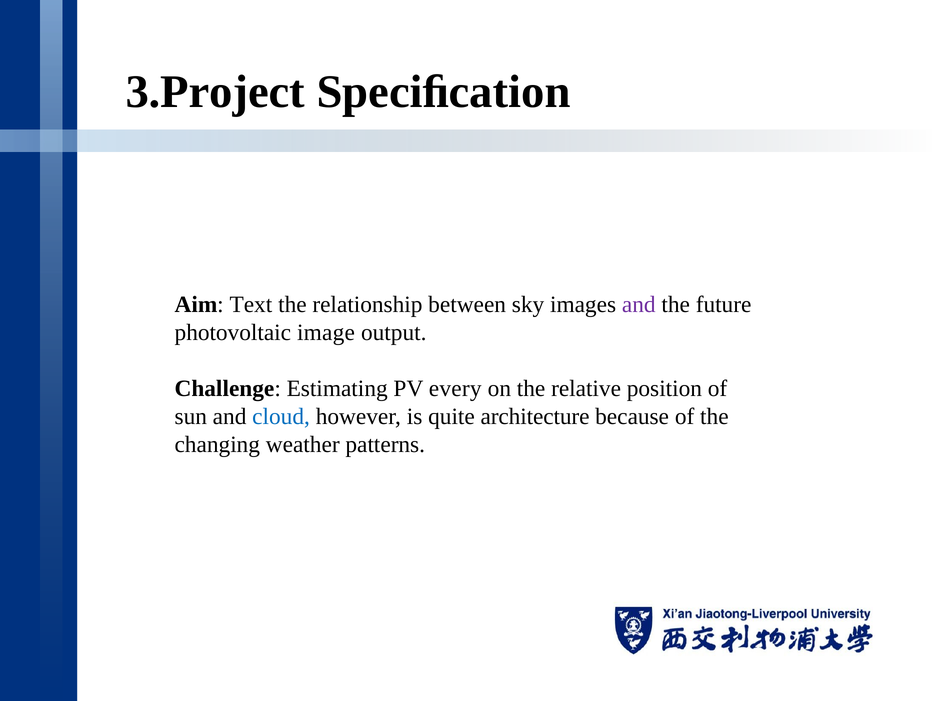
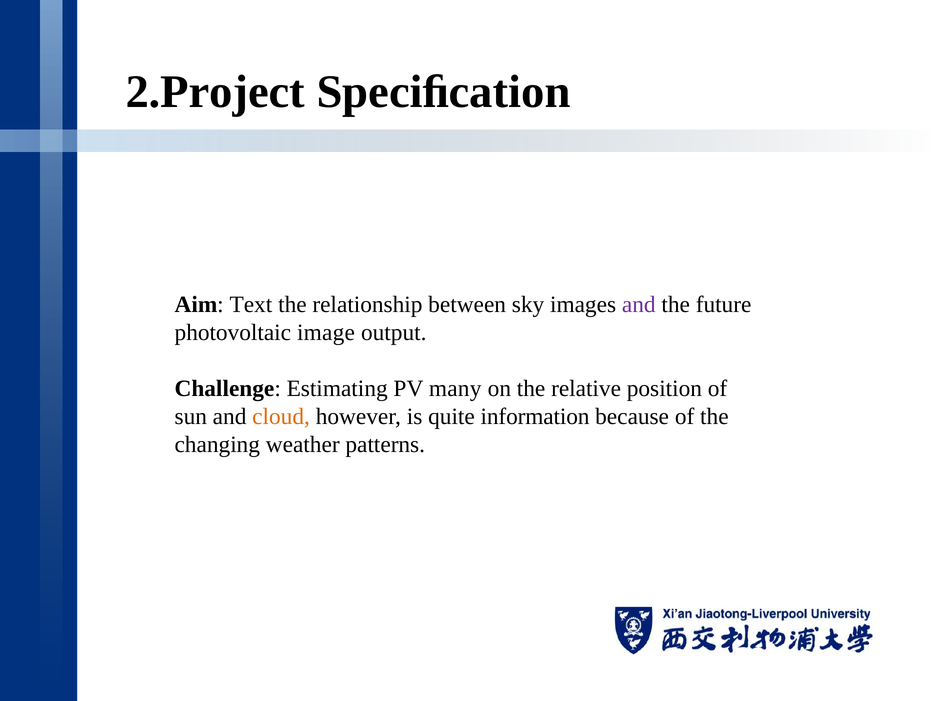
3.Project: 3.Project -> 2.Project
every: every -> many
cloud colour: blue -> orange
architecture: architecture -> information
